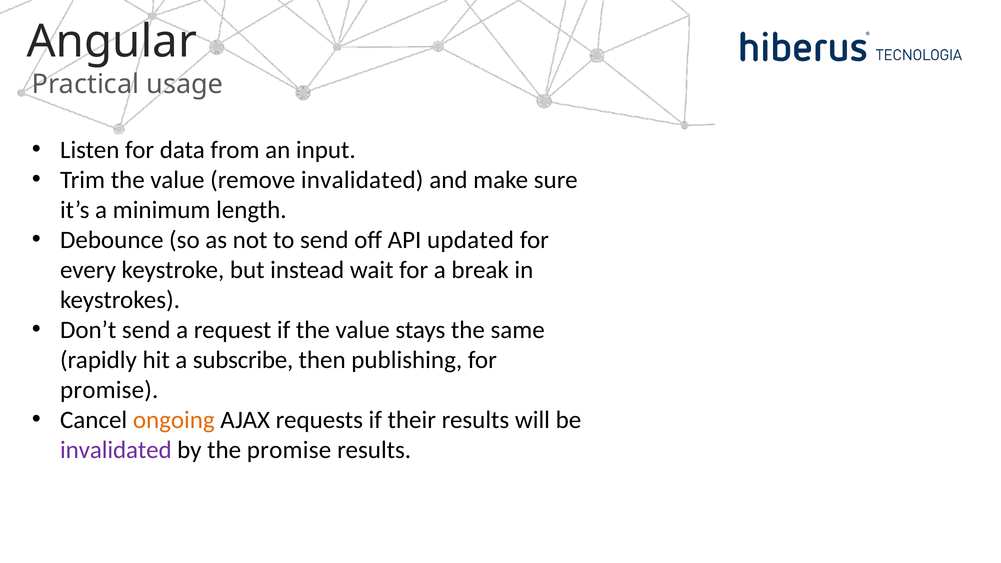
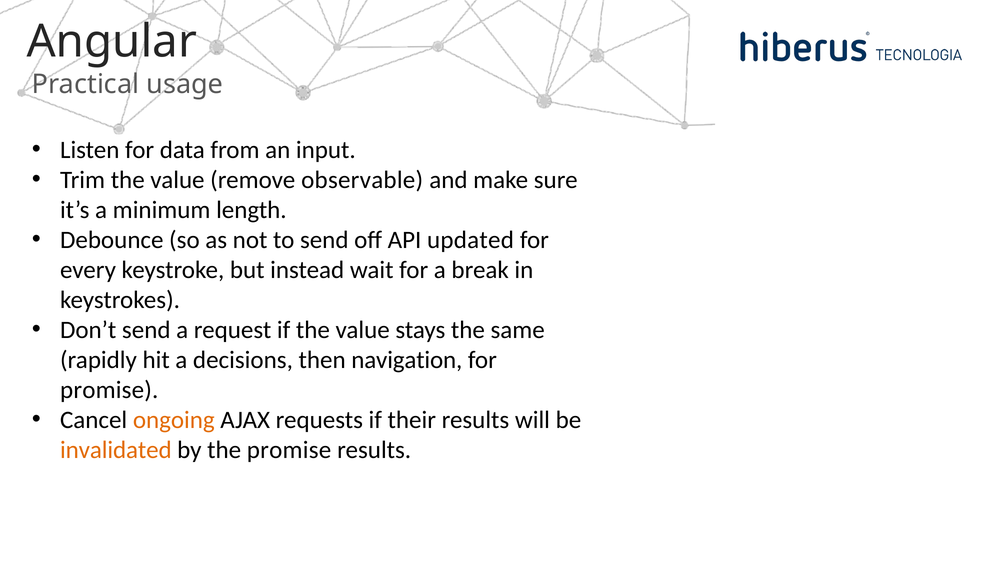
remove invalidated: invalidated -> observable
subscribe: subscribe -> decisions
publishing: publishing -> navigation
invalidated at (116, 450) colour: purple -> orange
